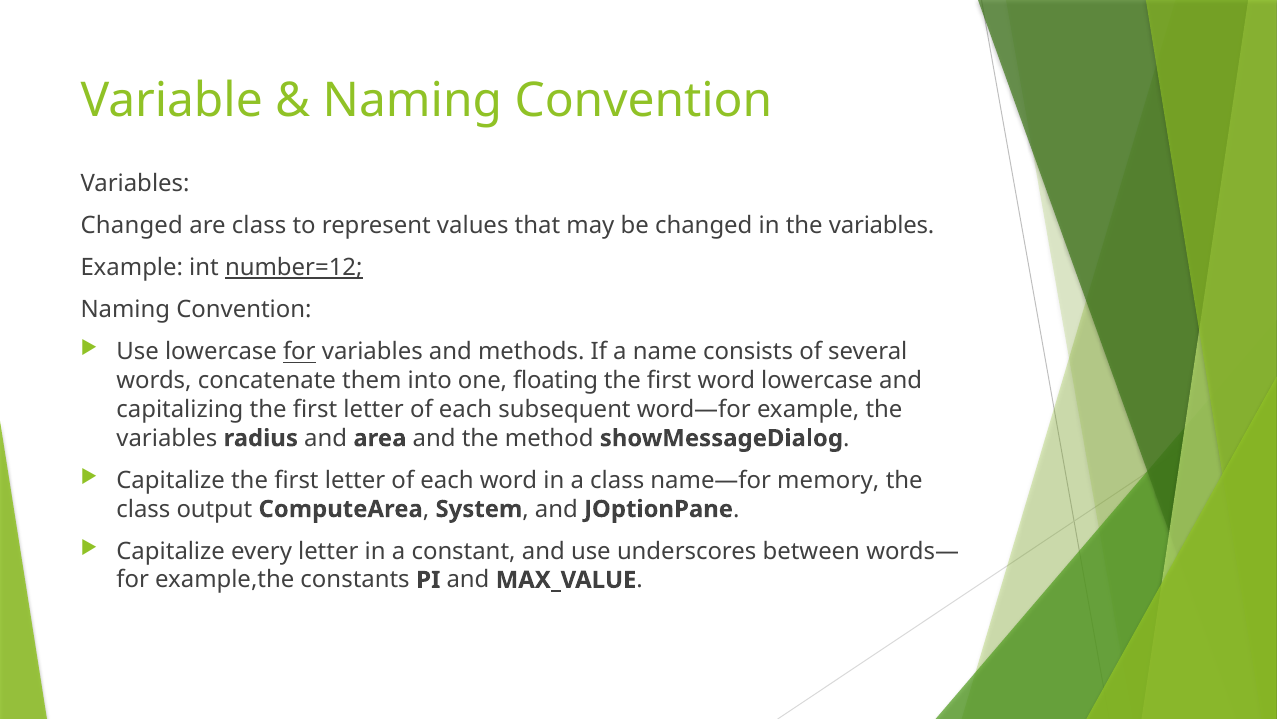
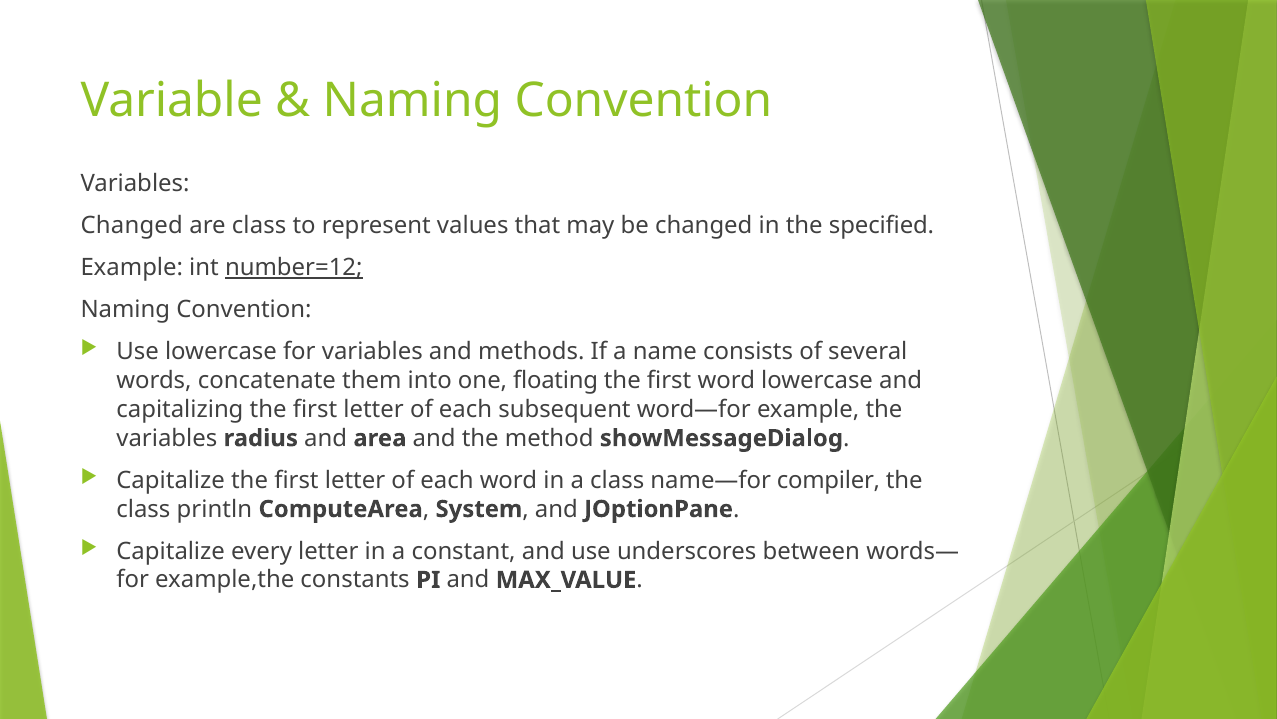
in the variables: variables -> specified
for at (299, 352) underline: present -> none
memory: memory -> compiler
output: output -> println
